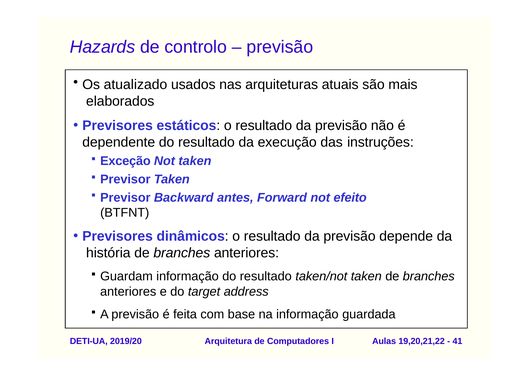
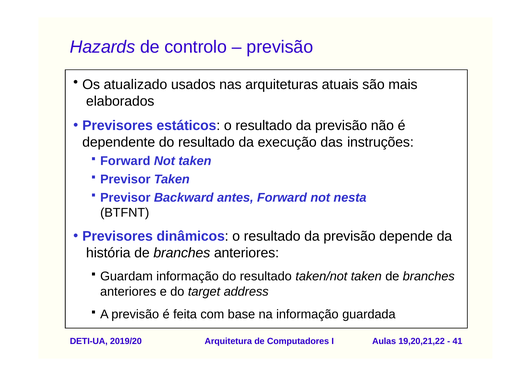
Exceção at (125, 161): Exceção -> Forward
efeito: efeito -> nesta
